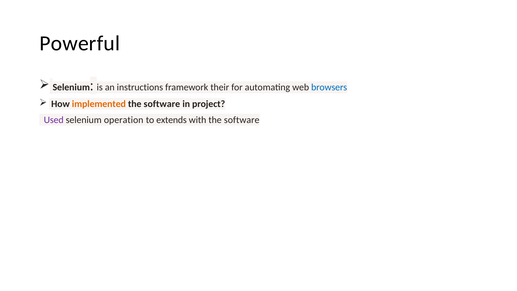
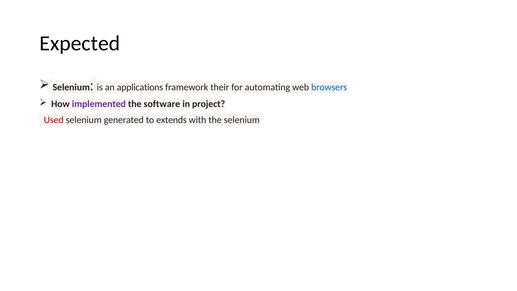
Powerful: Powerful -> Expected
instructions: instructions -> applications
implemented colour: orange -> purple
Used colour: purple -> red
operation: operation -> generated
with the software: software -> selenium
